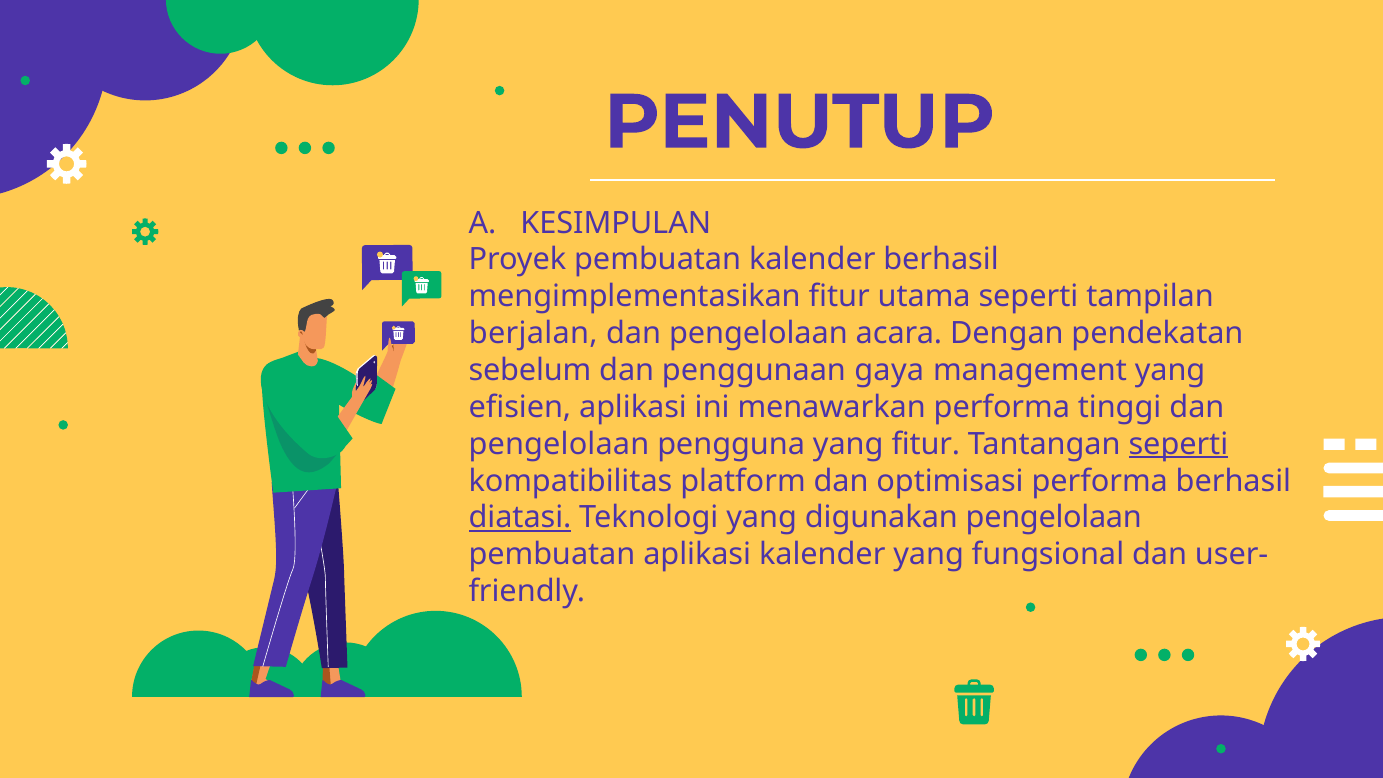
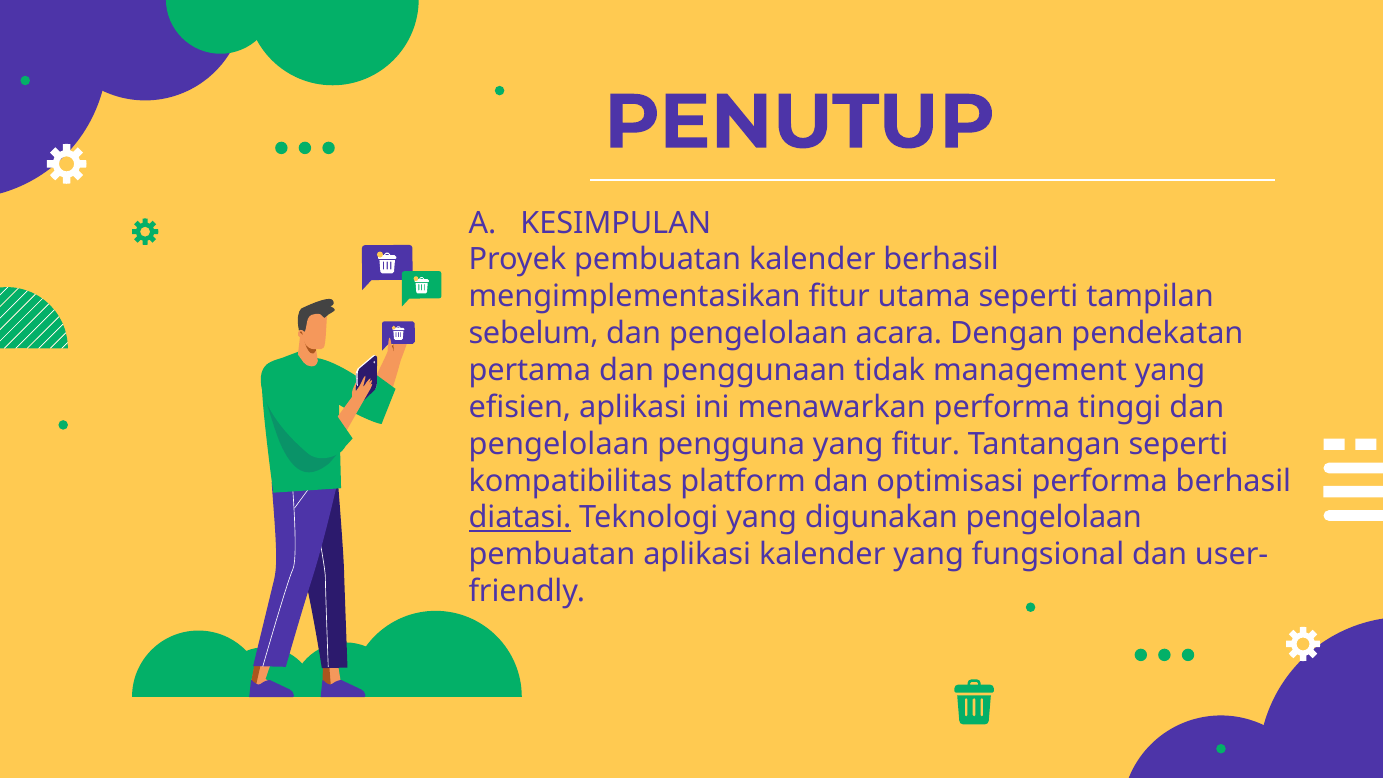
berjalan: berjalan -> sebelum
sebelum: sebelum -> pertama
gaya: gaya -> tidak
seperti at (1178, 444) underline: present -> none
